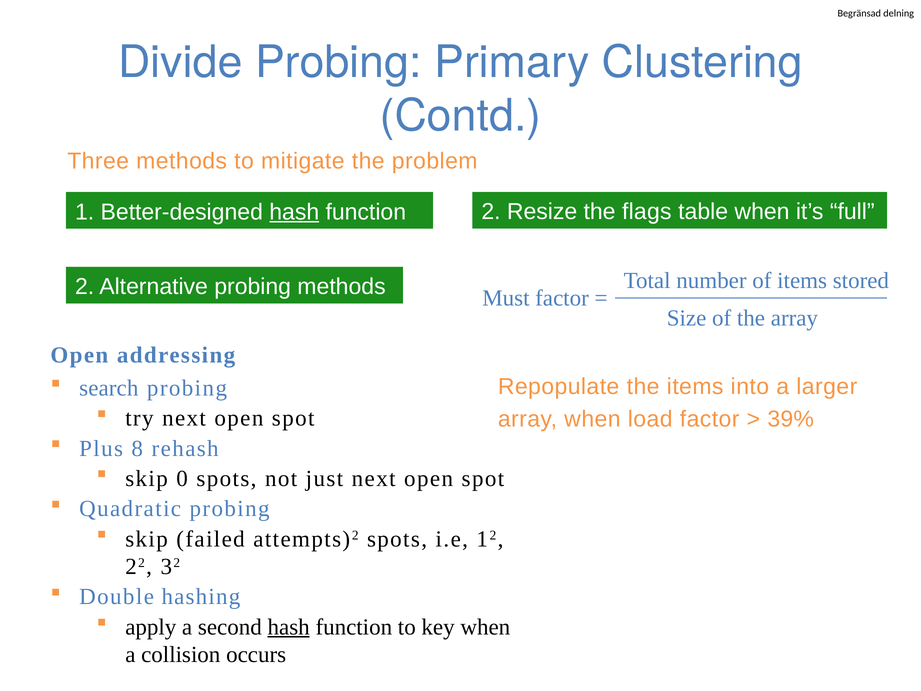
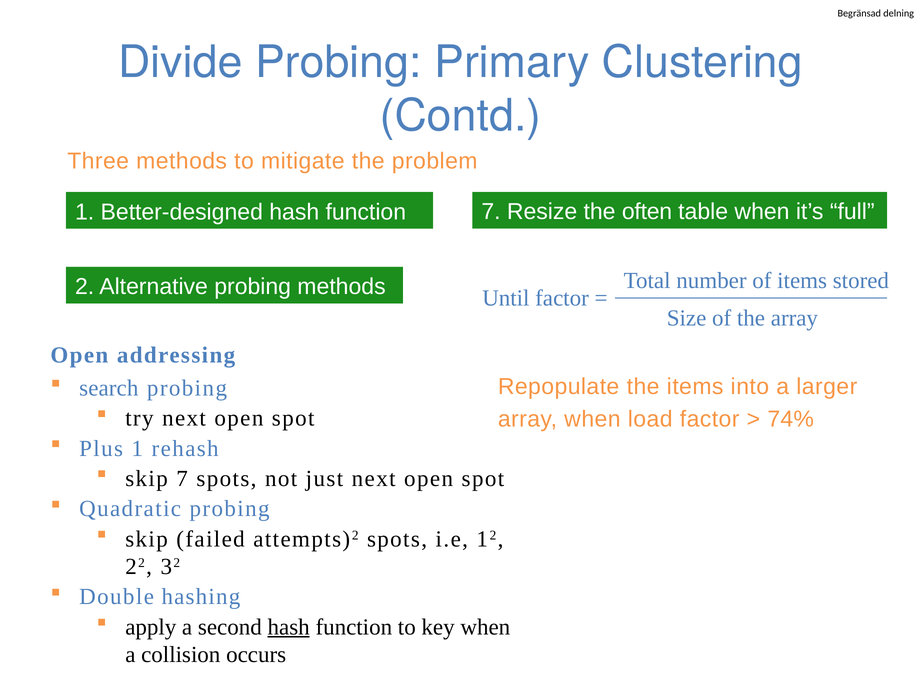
hash at (294, 212) underline: present -> none
function 2: 2 -> 7
flags: flags -> often
Must: Must -> Until
39%: 39% -> 74%
Plus 8: 8 -> 1
skip 0: 0 -> 7
